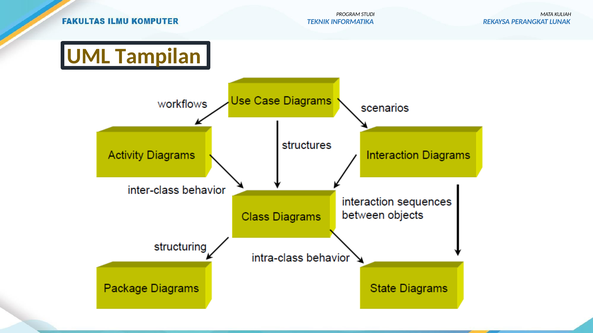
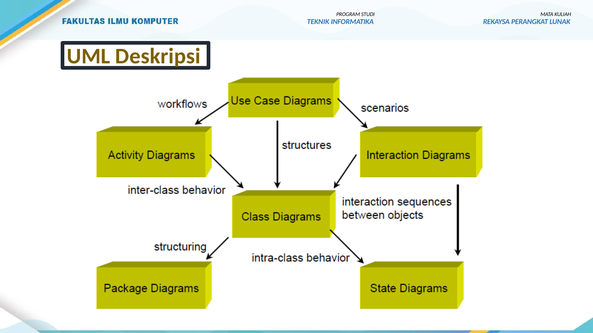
Tampilan: Tampilan -> Deskripsi
